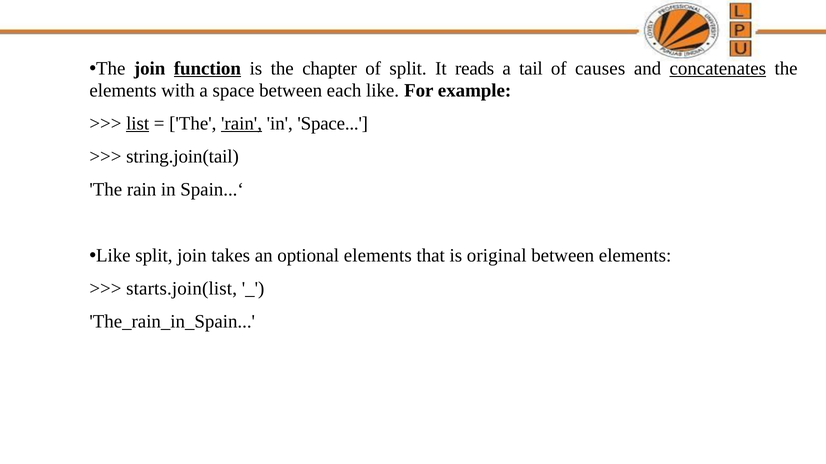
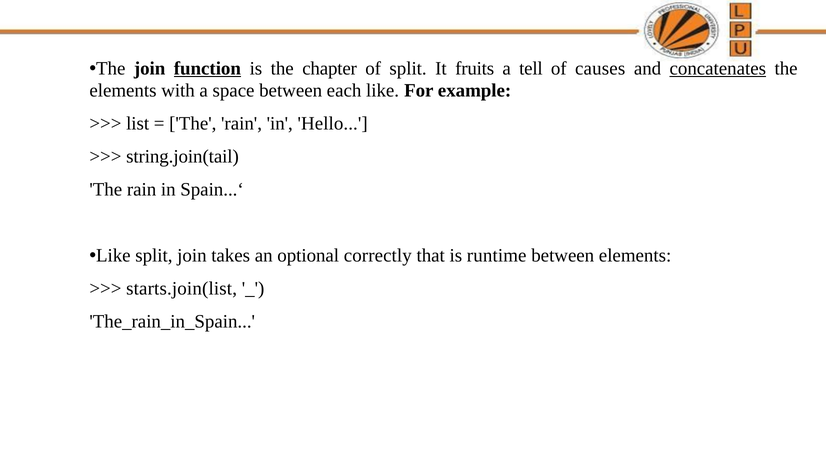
reads: reads -> fruits
tail: tail -> tell
list underline: present -> none
rain at (242, 124) underline: present -> none
in Space: Space -> Hello
optional elements: elements -> correctly
original: original -> runtime
